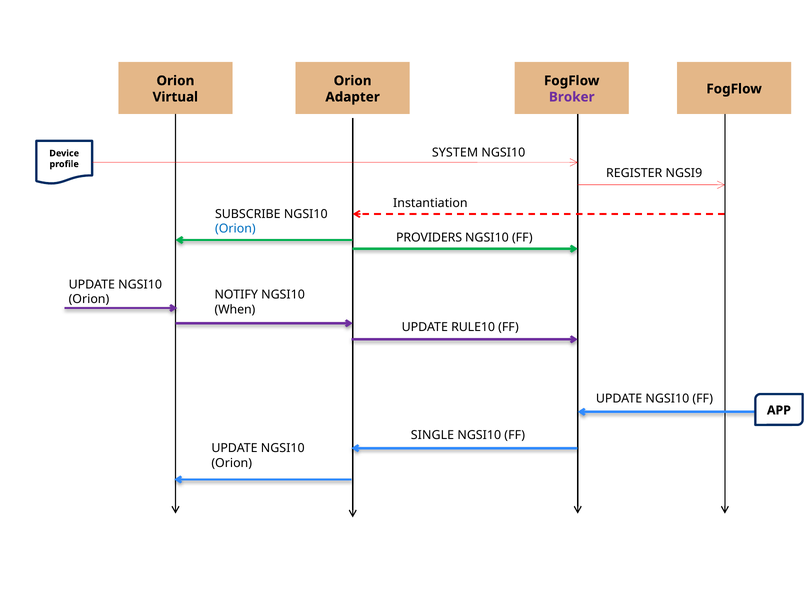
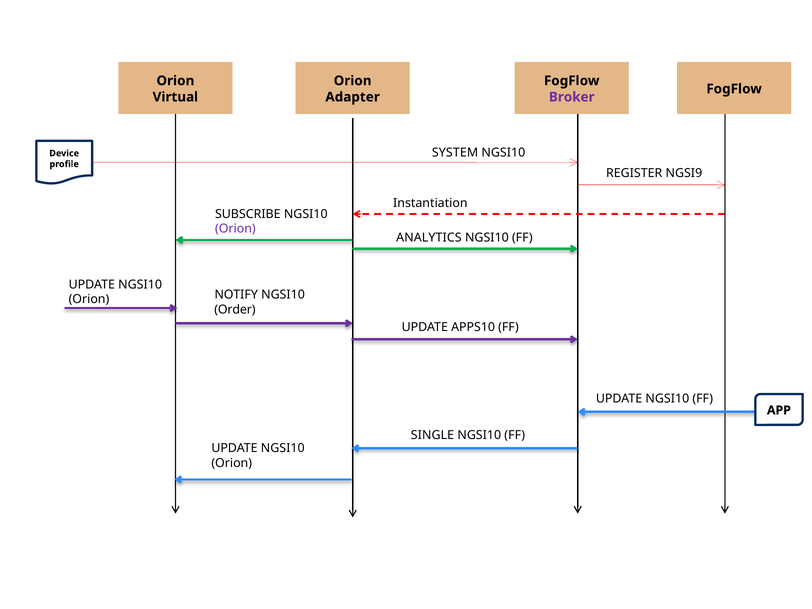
Orion at (235, 229) colour: blue -> purple
PROVIDERS: PROVIDERS -> ANALYTICS
When: When -> Order
RULE10: RULE10 -> APPS10
